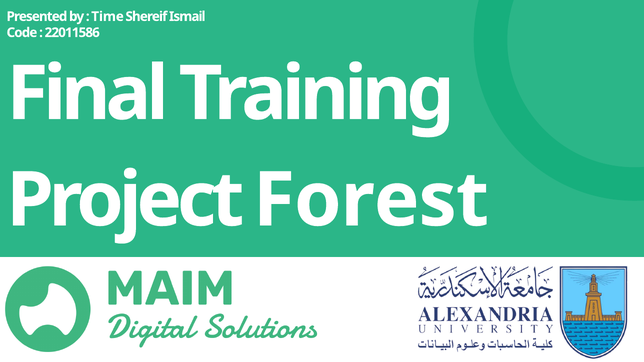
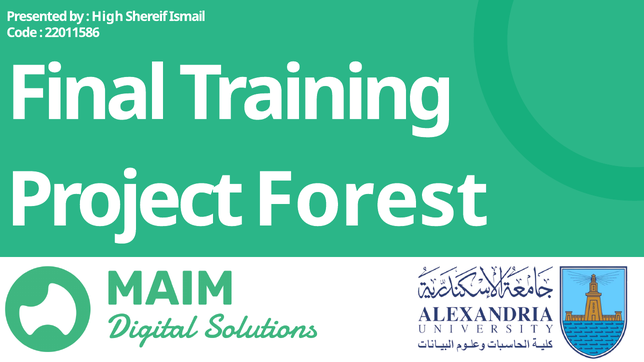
Time: Time -> High
